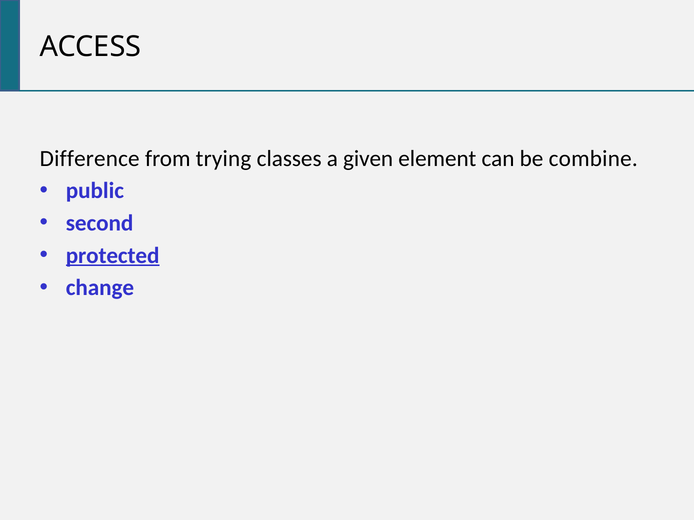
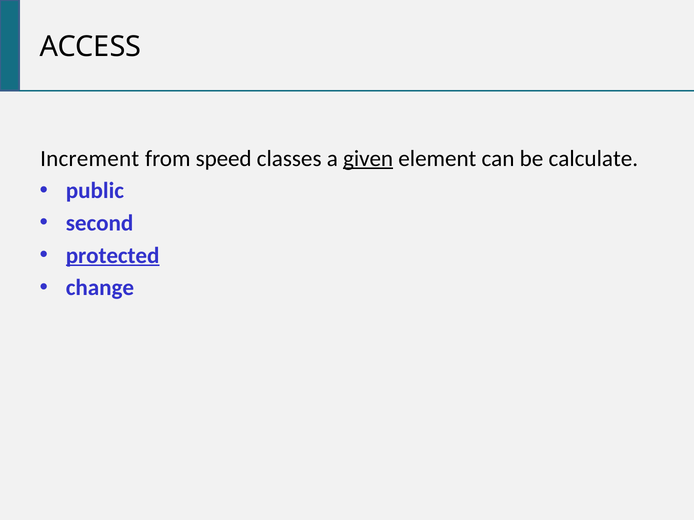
Difference: Difference -> Increment
trying: trying -> speed
given underline: none -> present
combine: combine -> calculate
